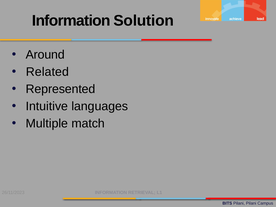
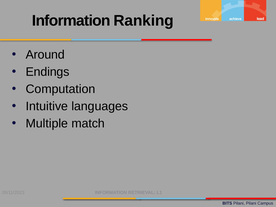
Solution: Solution -> Ranking
Related: Related -> Endings
Represented: Represented -> Computation
